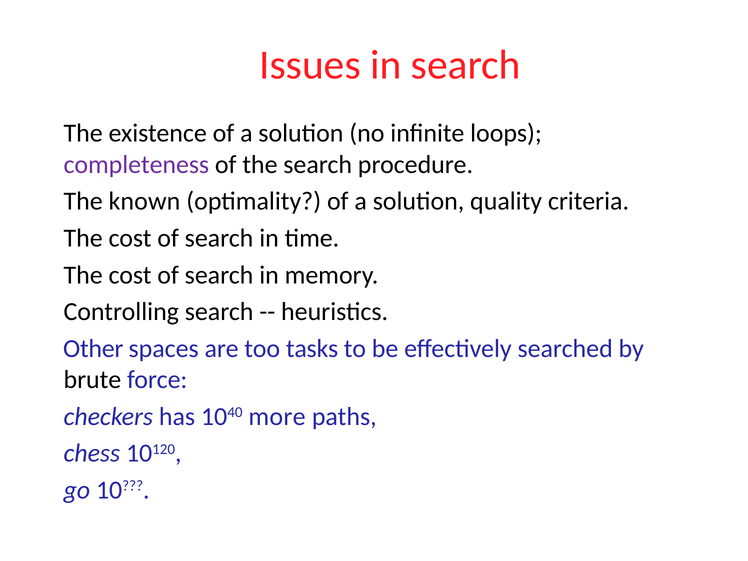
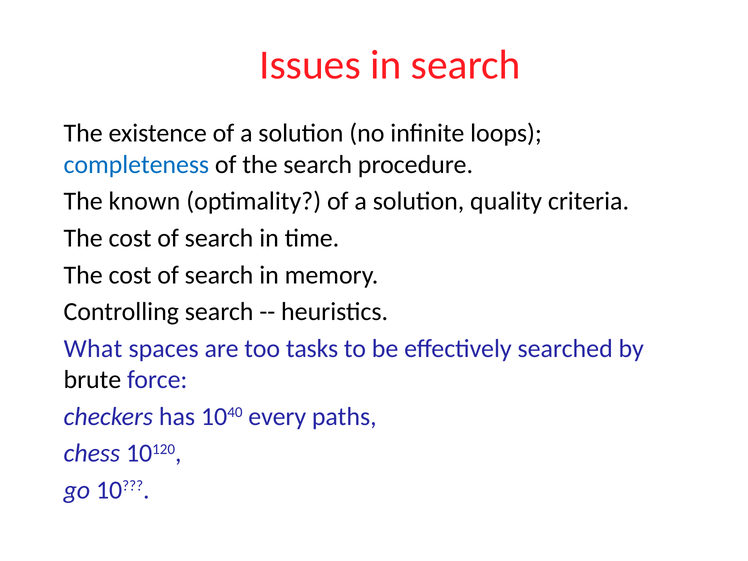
completeness colour: purple -> blue
Other: Other -> What
more: more -> every
